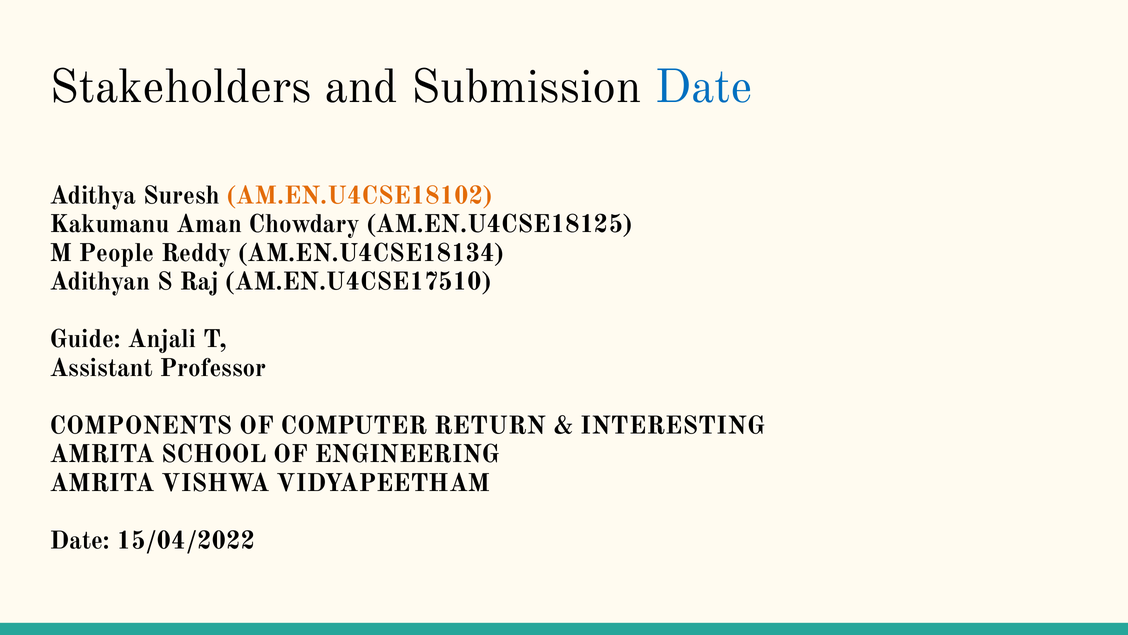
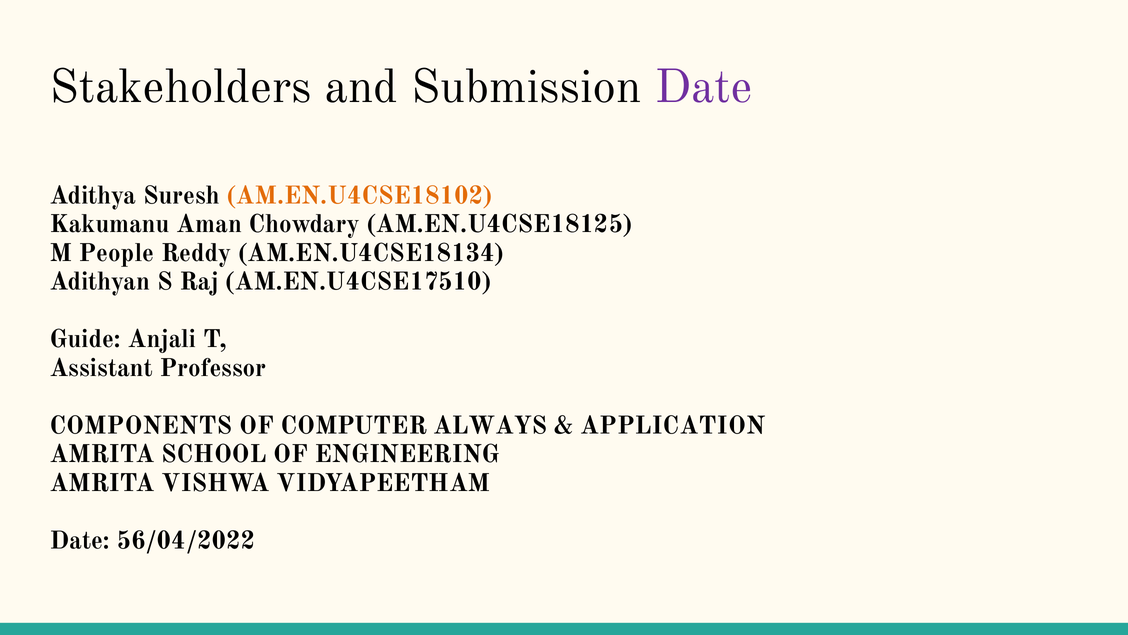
Date at (704, 87) colour: blue -> purple
RETURN: RETURN -> ALWAYS
INTERESTING: INTERESTING -> APPLICATION
15/04/2022: 15/04/2022 -> 56/04/2022
